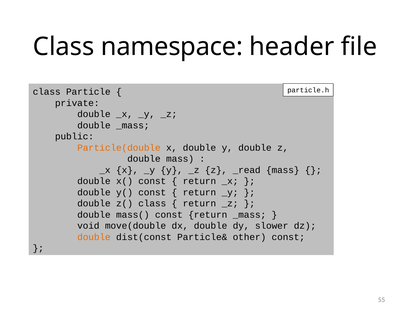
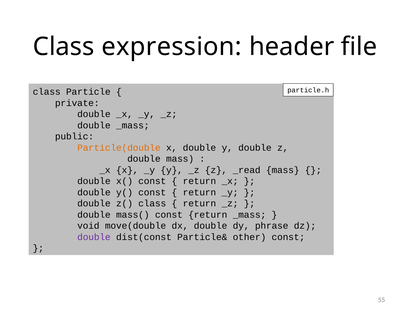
namespace: namespace -> expression
slower: slower -> phrase
double at (94, 237) colour: orange -> purple
